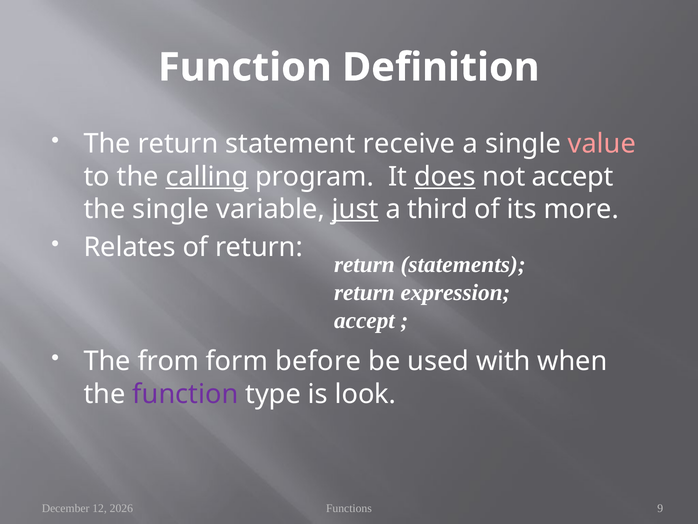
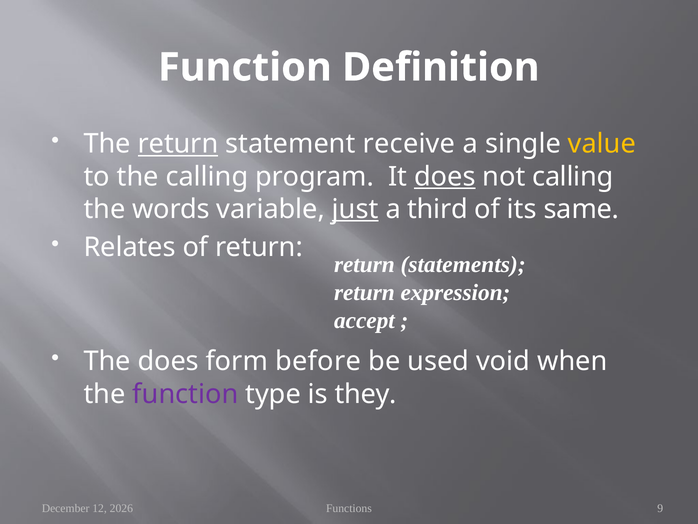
return at (178, 144) underline: none -> present
value colour: pink -> yellow
calling at (207, 176) underline: present -> none
not accept: accept -> calling
the single: single -> words
more: more -> same
The from: from -> does
with: with -> void
look: look -> they
